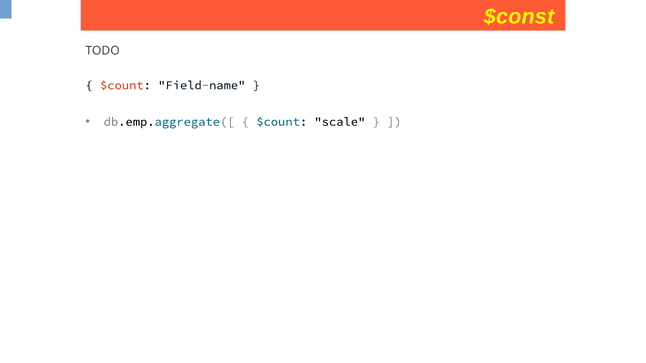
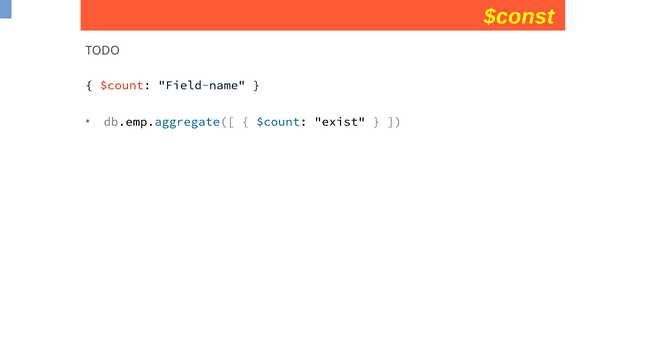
scale: scale -> exist
